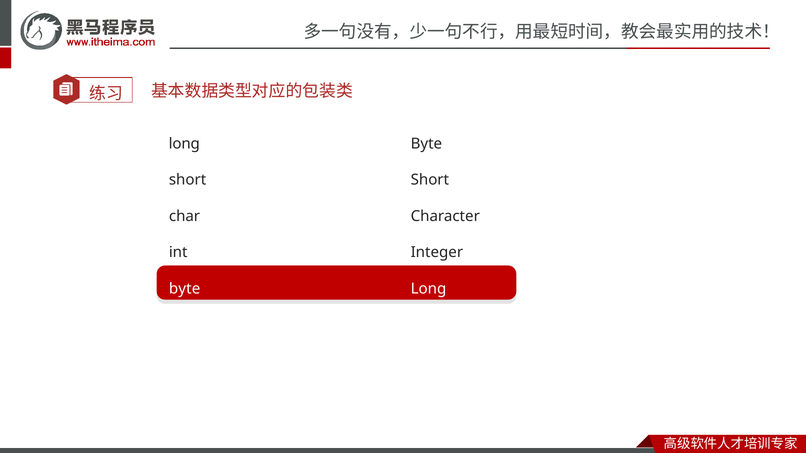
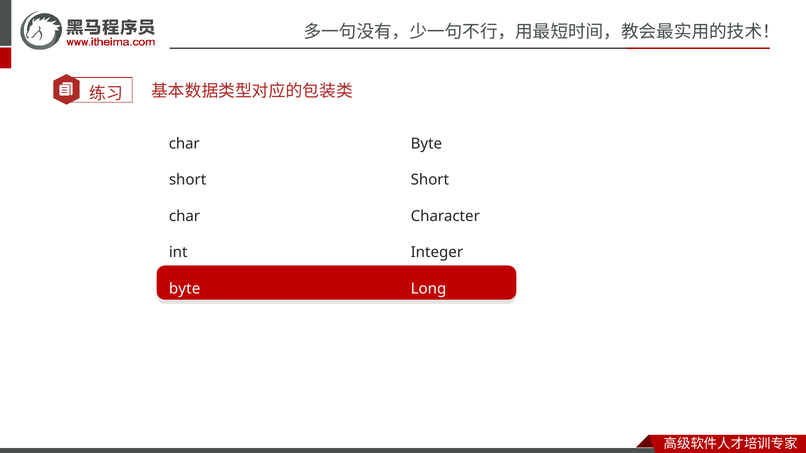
long at (184, 144): long -> char
